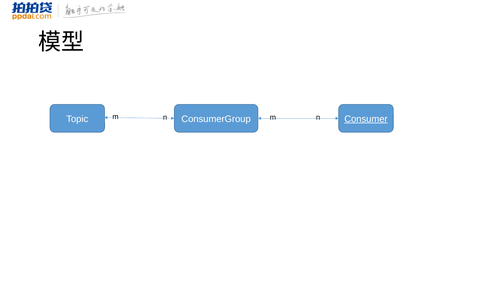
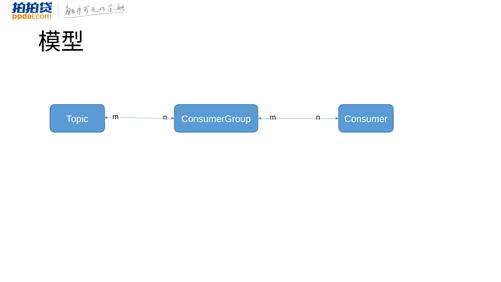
Consumer underline: present -> none
